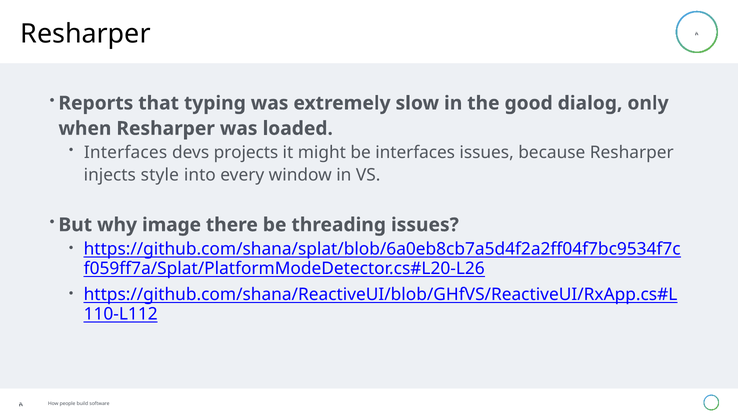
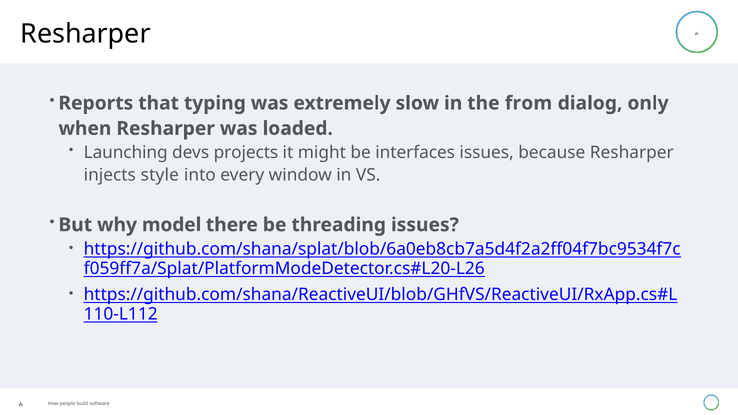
good: good -> from
Interfaces at (126, 152): Interfaces -> Launching
image: image -> model
